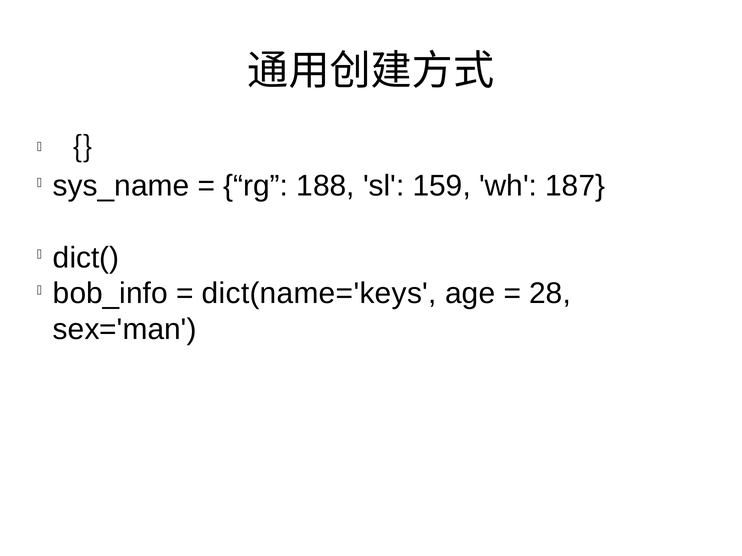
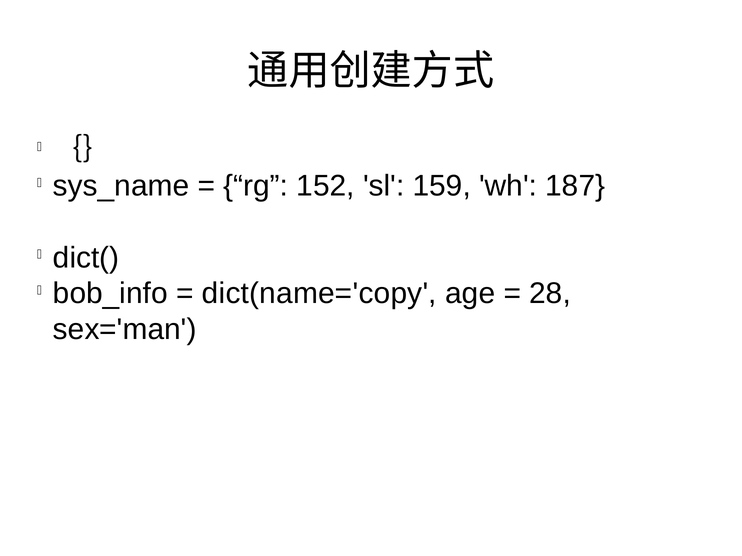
188: 188 -> 152
dict(name='keys: dict(name='keys -> dict(name='copy
